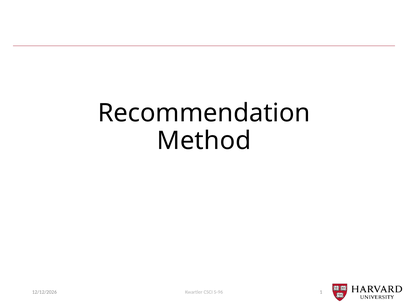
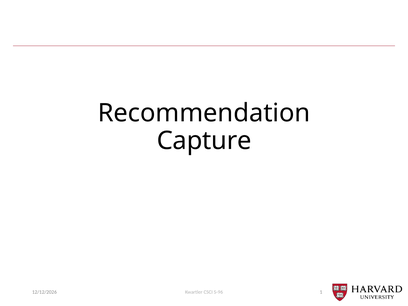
Method: Method -> Capture
